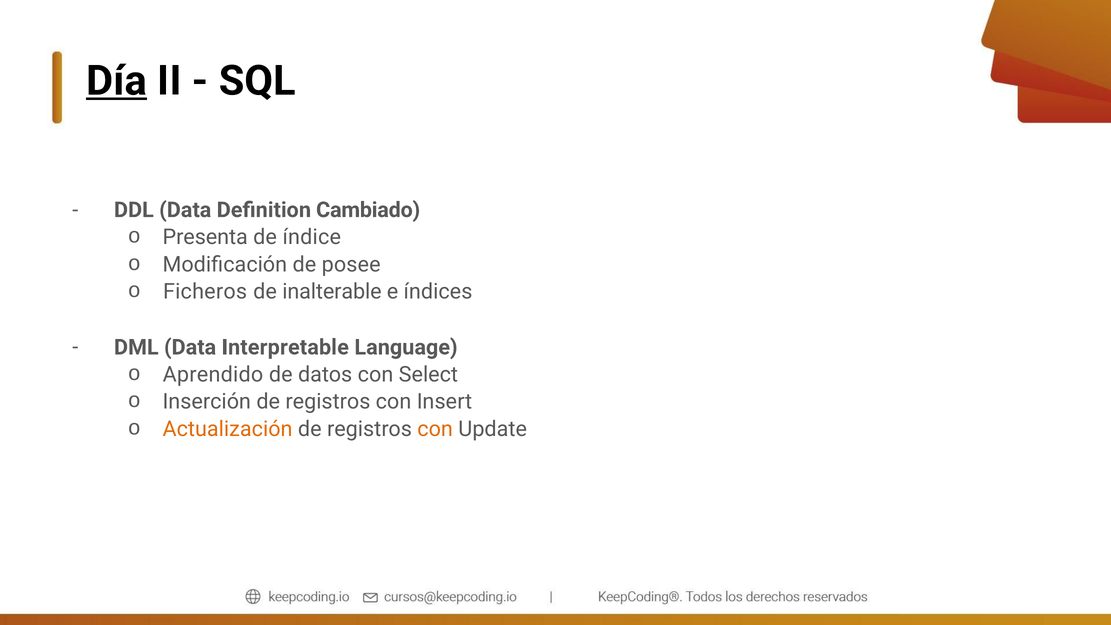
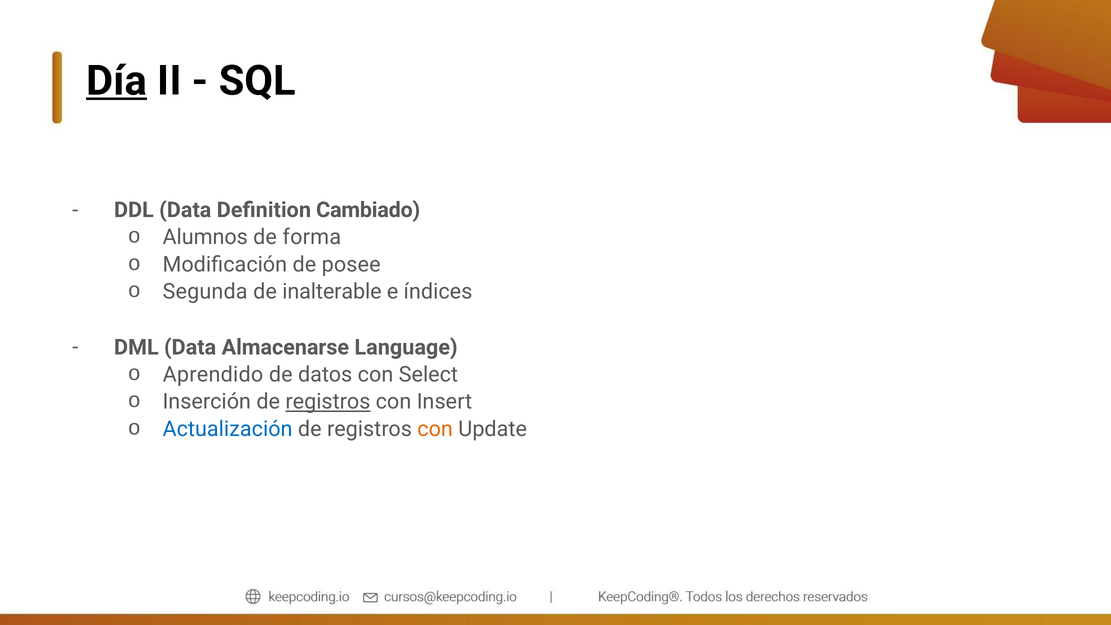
Presenta: Presenta -> Alumnos
índice: índice -> forma
Ficheros: Ficheros -> Segunda
Interpretable: Interpretable -> Almacenarse
registros at (328, 402) underline: none -> present
Actualización colour: orange -> blue
